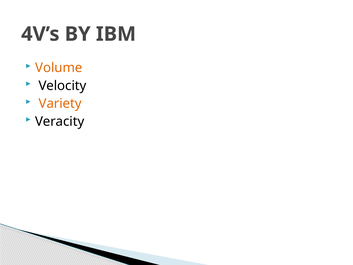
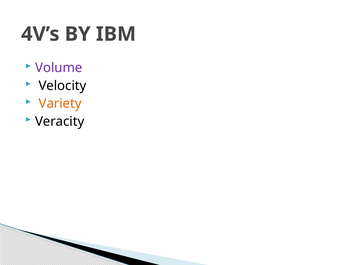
Volume colour: orange -> purple
